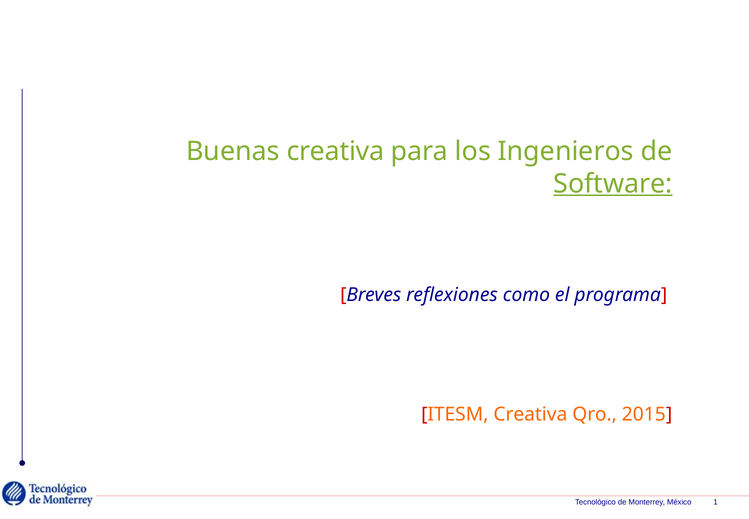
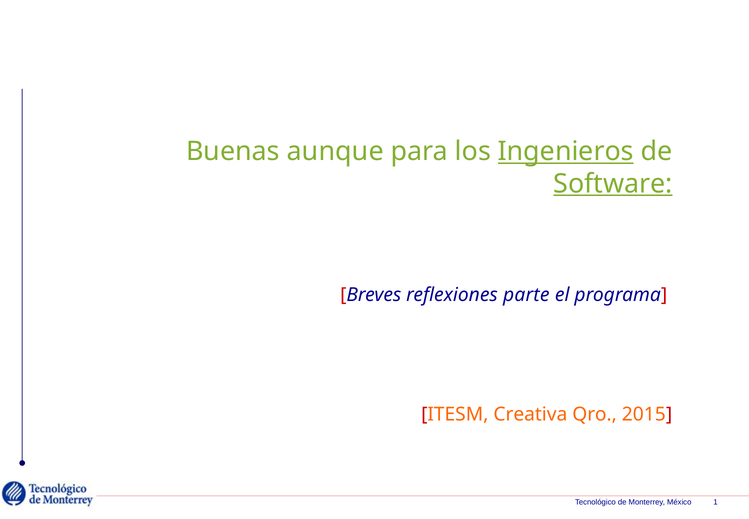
Buenas creativa: creativa -> aunque
Ingenieros underline: none -> present
como: como -> parte
